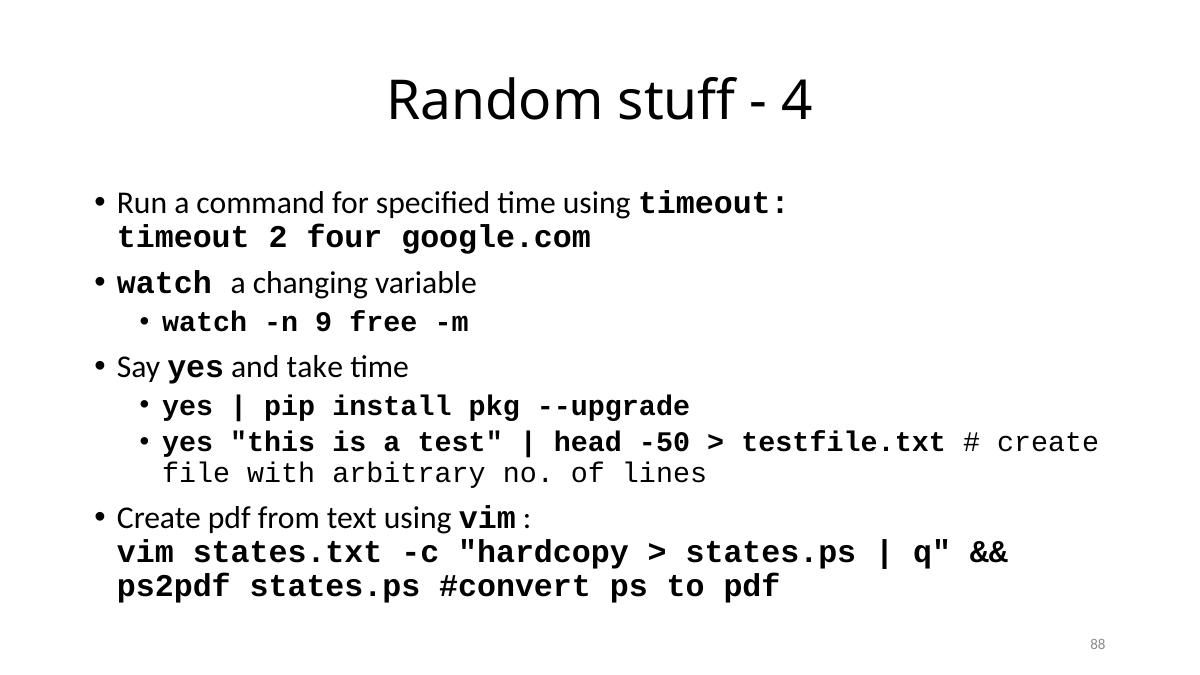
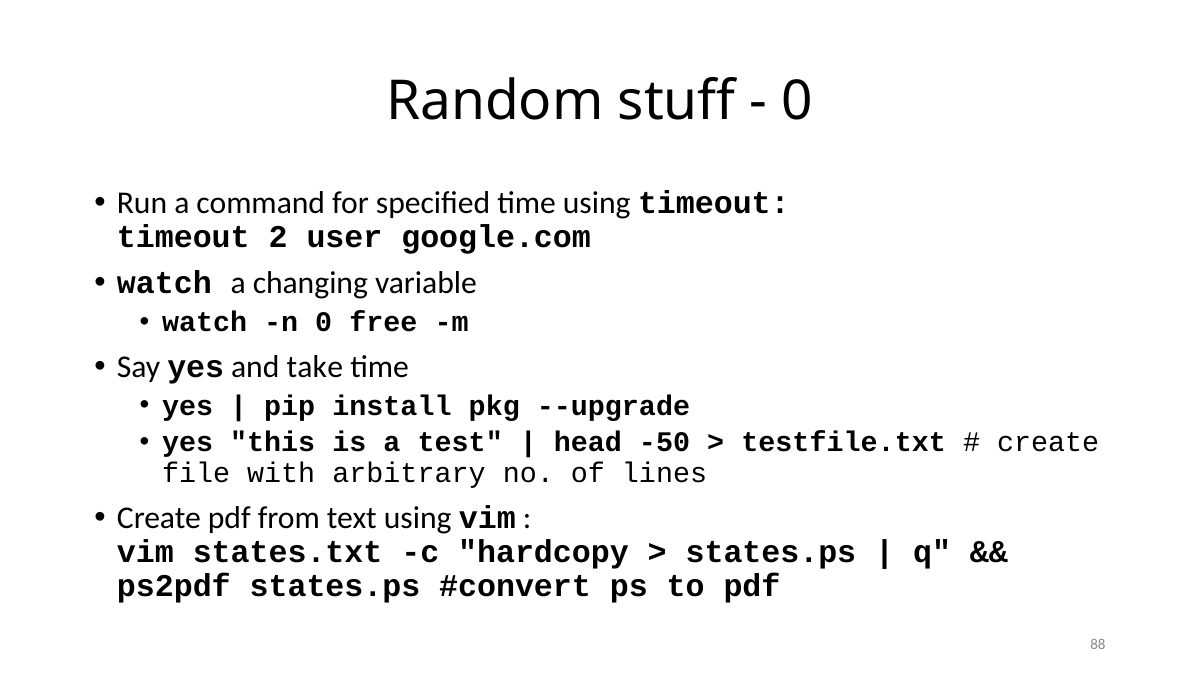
4 at (798, 101): 4 -> 0
four: four -> user
n 9: 9 -> 0
